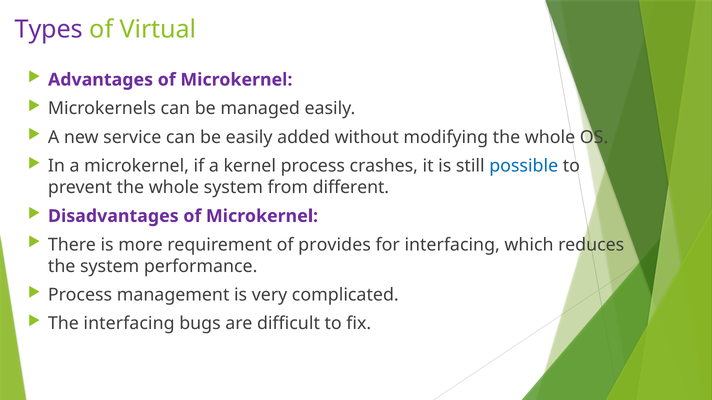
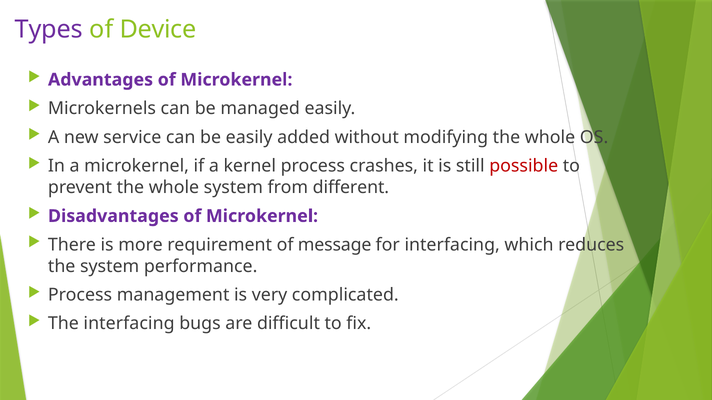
Virtual: Virtual -> Device
possible colour: blue -> red
provides: provides -> message
